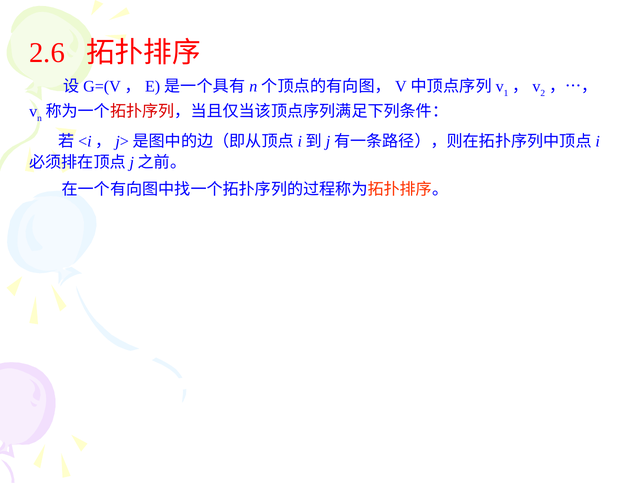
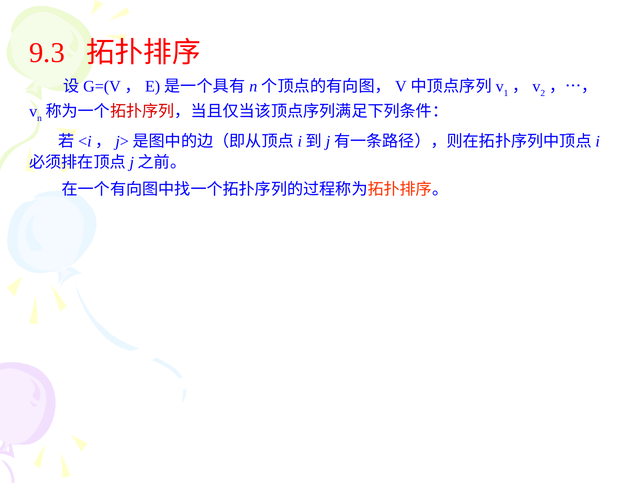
2.6: 2.6 -> 9.3
